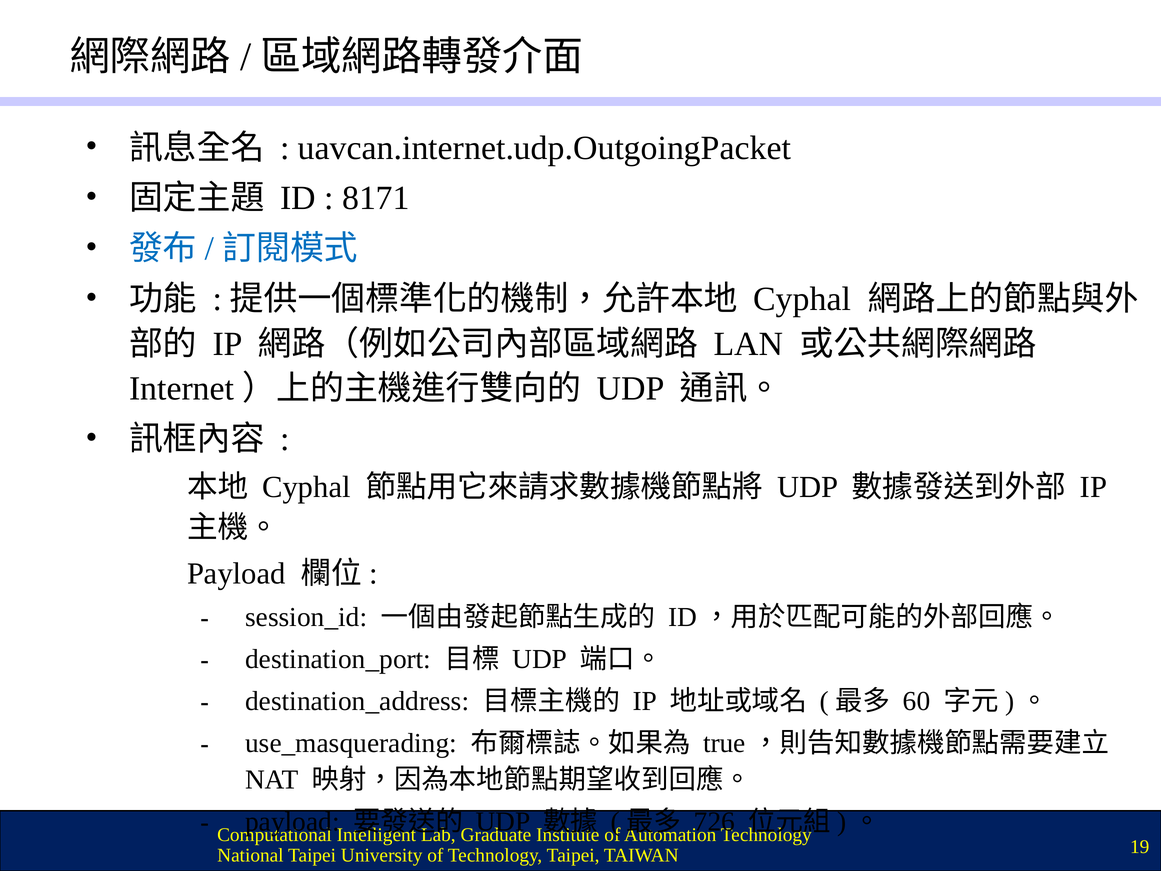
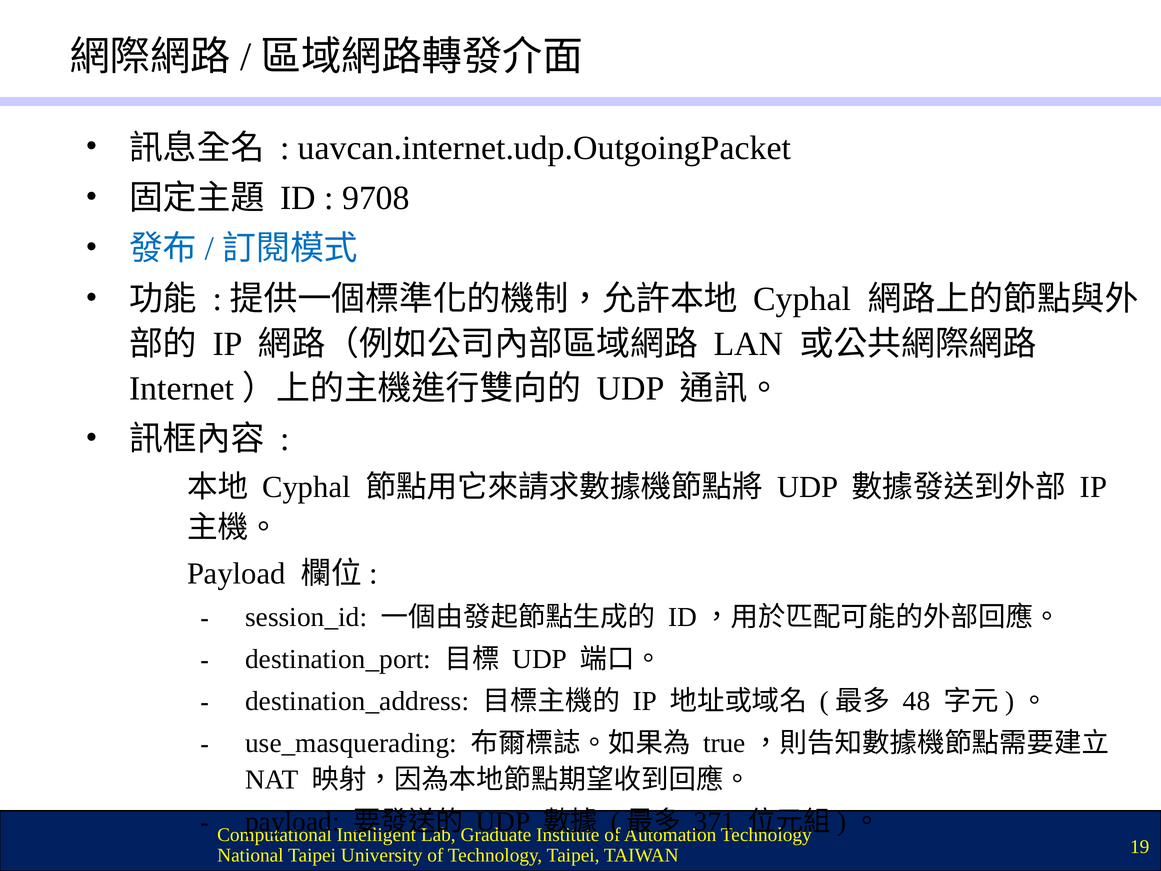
8171: 8171 -> 9708
60: 60 -> 48
726: 726 -> 371
